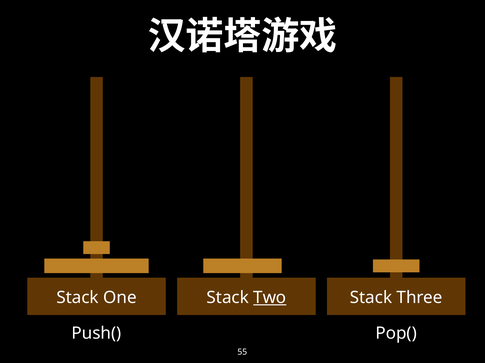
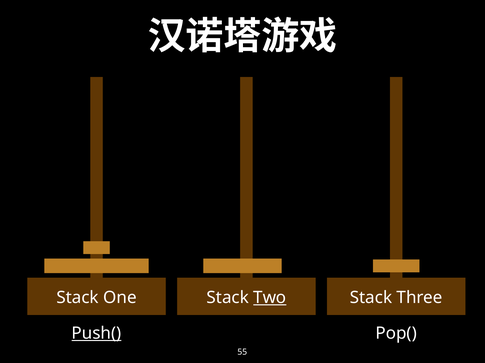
Push( underline: none -> present
